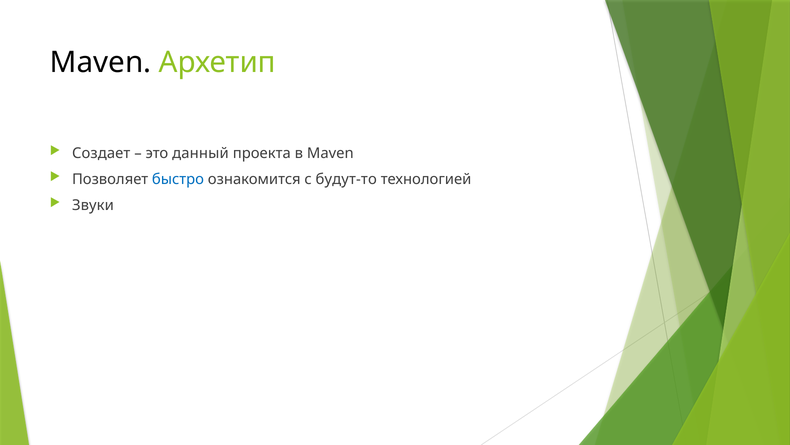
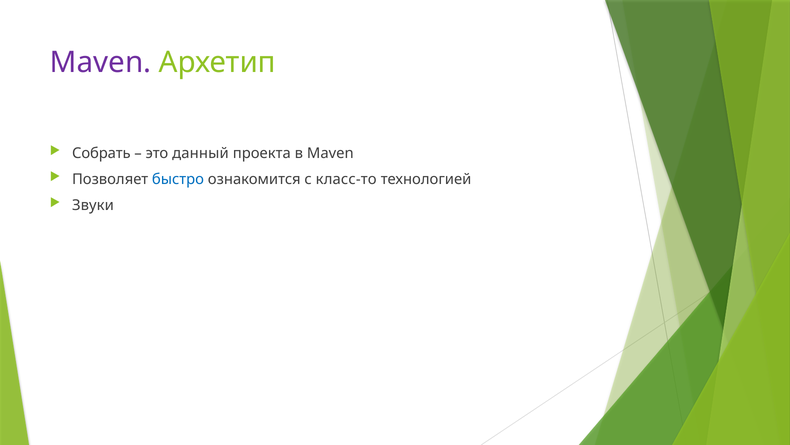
Maven at (101, 62) colour: black -> purple
Создает: Создает -> Собрать
будут-то: будут-то -> класс-то
